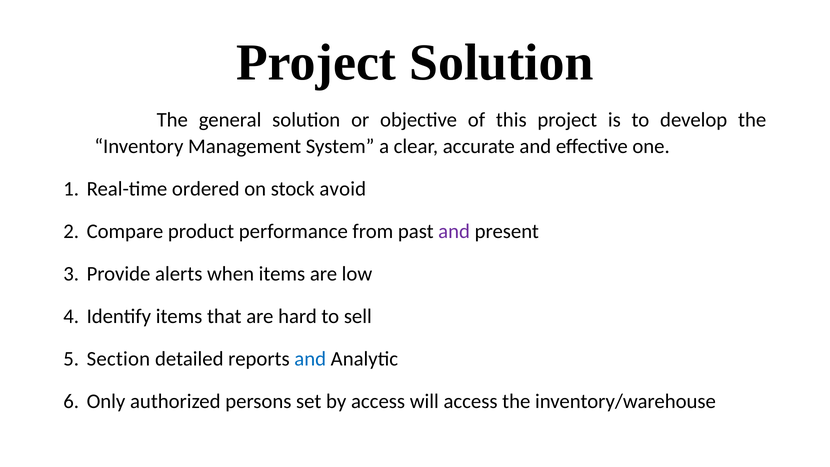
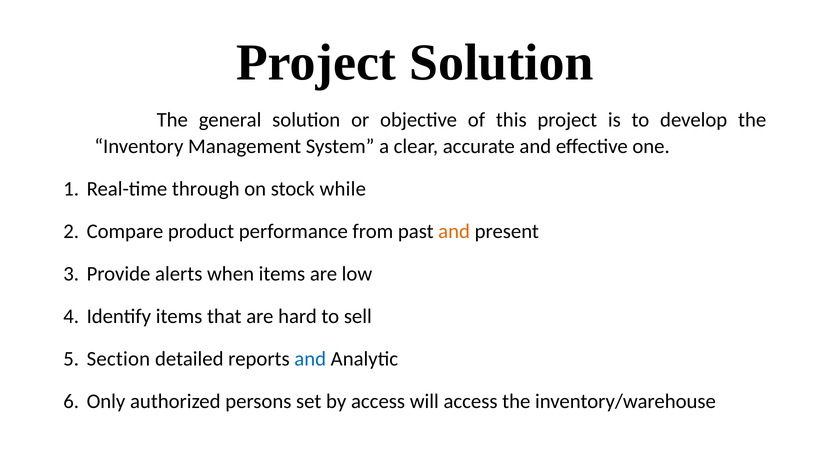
ordered: ordered -> through
avoid: avoid -> while
and at (454, 231) colour: purple -> orange
